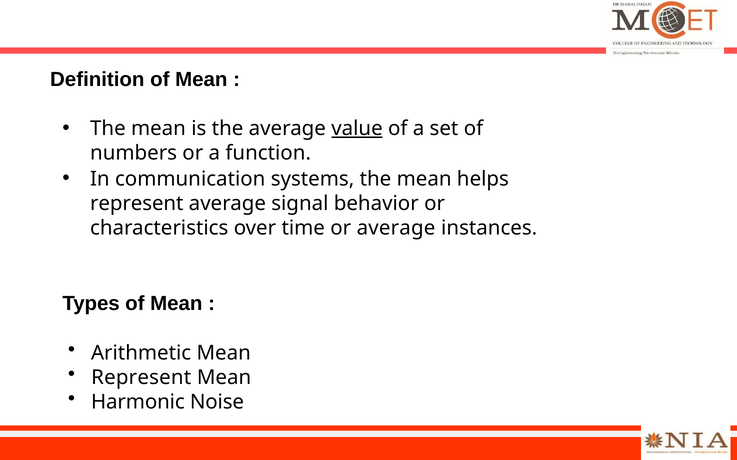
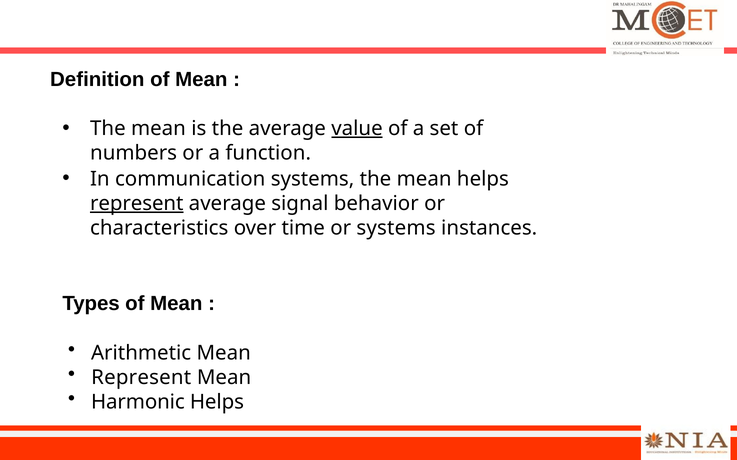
represent at (137, 204) underline: none -> present
or average: average -> systems
Harmonic Noise: Noise -> Helps
